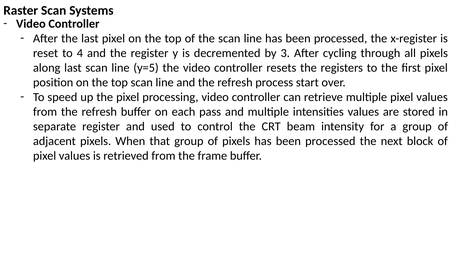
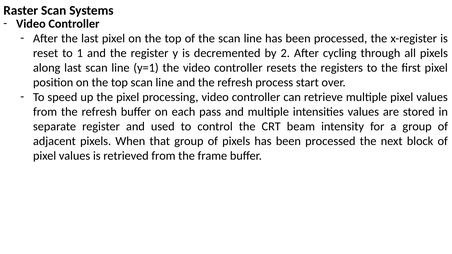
4: 4 -> 1
3: 3 -> 2
y=5: y=5 -> y=1
